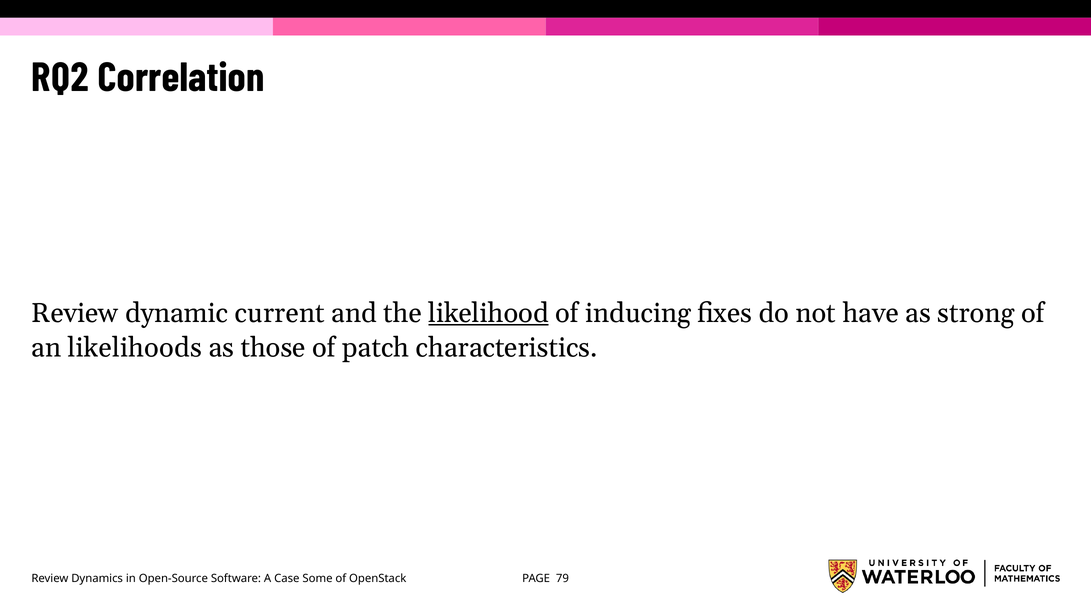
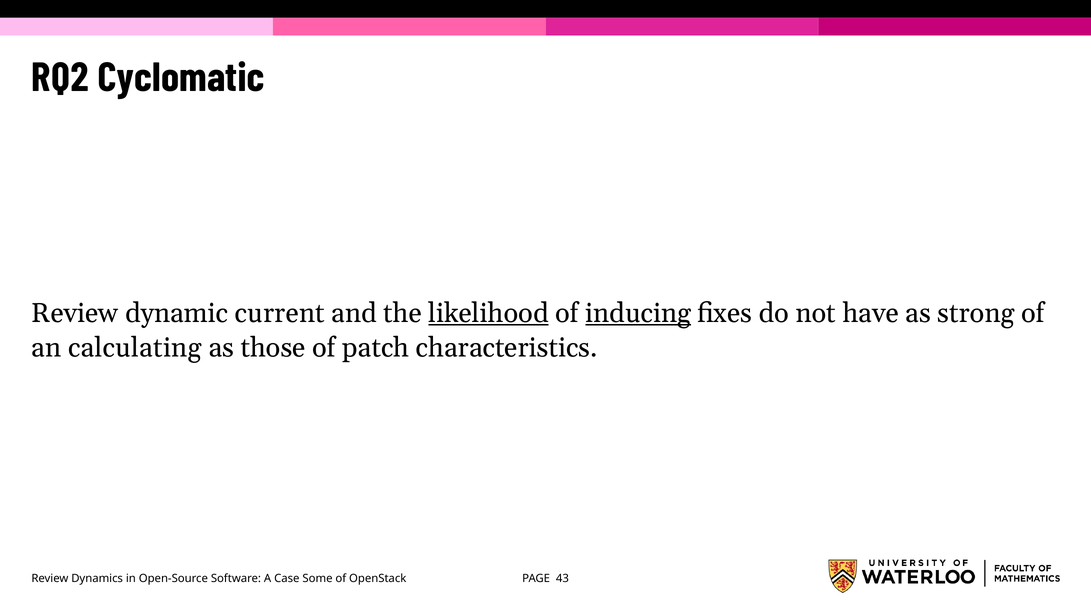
Correlation: Correlation -> Cyclomatic
inducing underline: none -> present
likelihoods: likelihoods -> calculating
79: 79 -> 43
